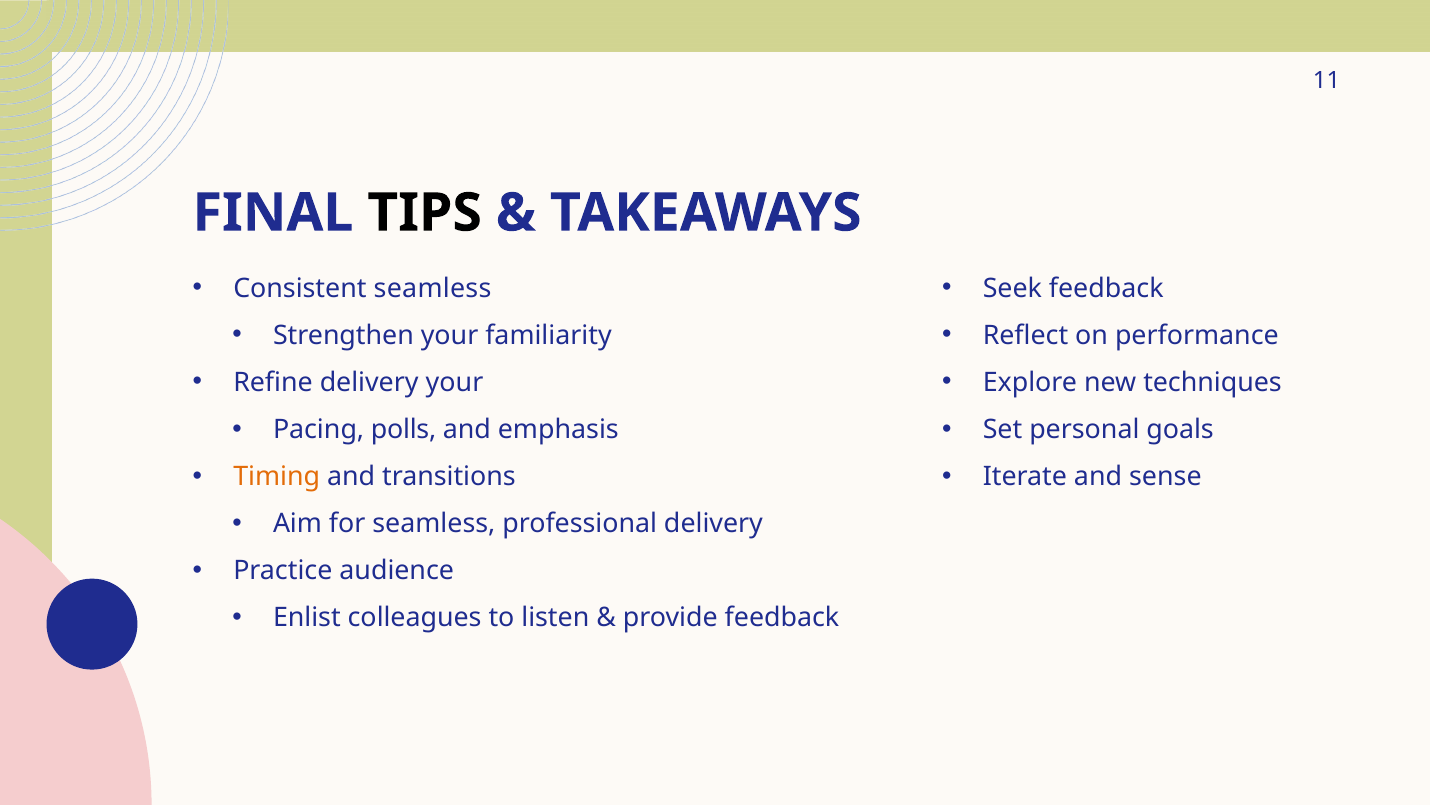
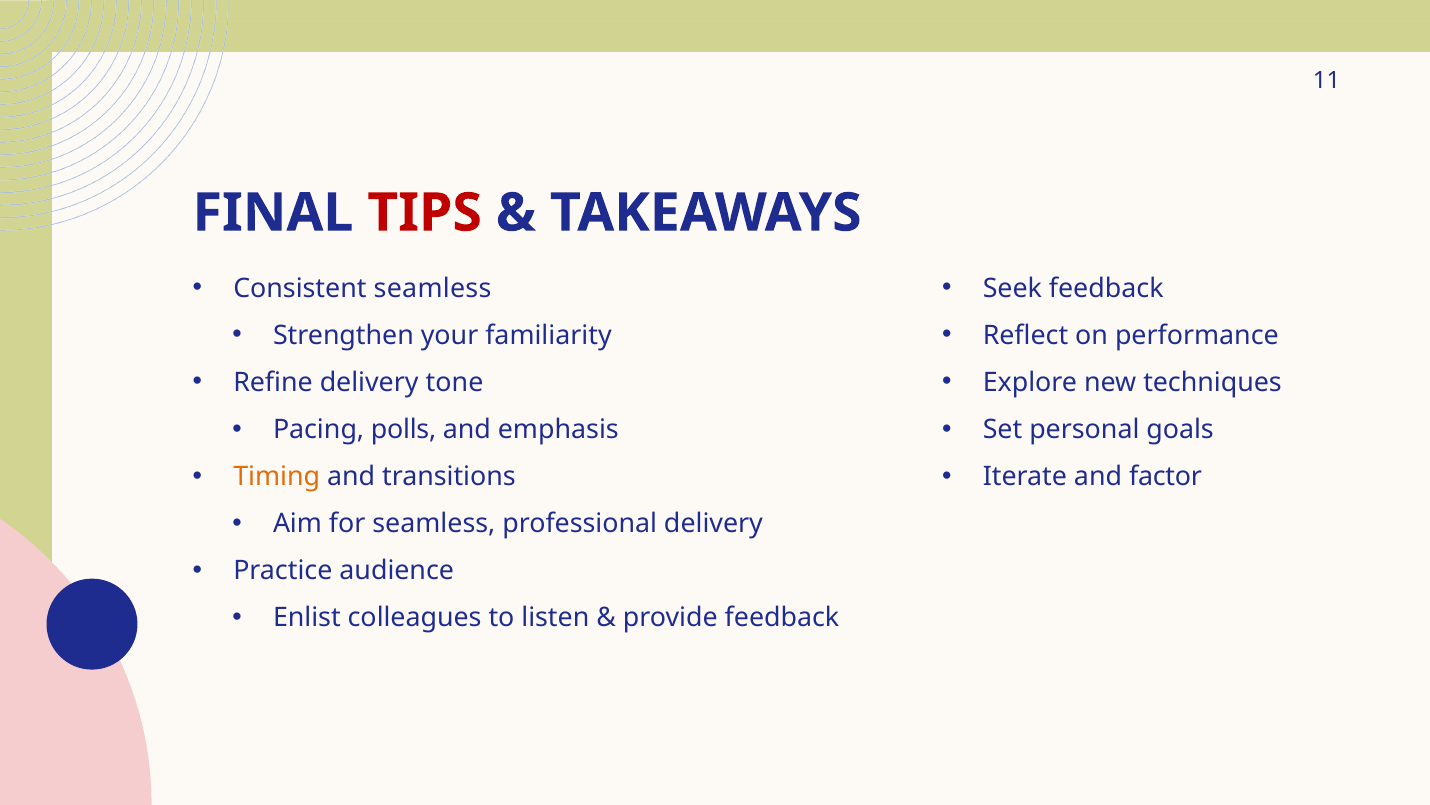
TIPS colour: black -> red
delivery your: your -> tone
sense: sense -> factor
